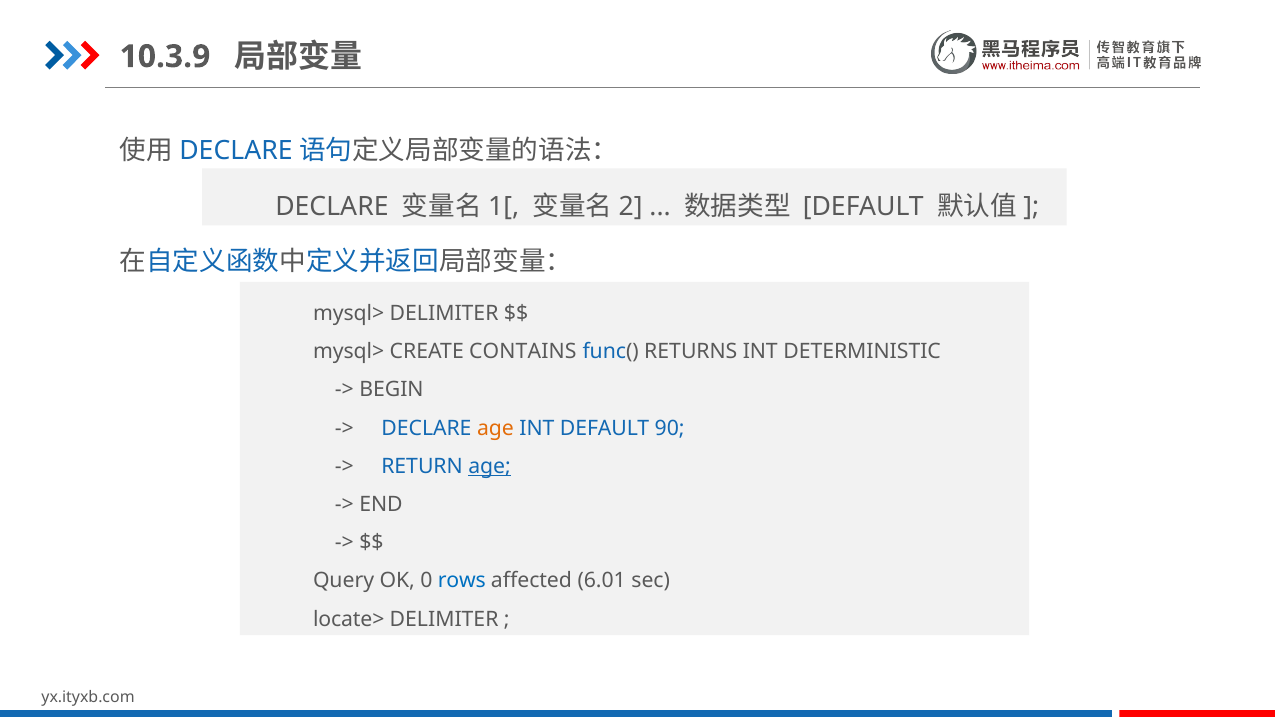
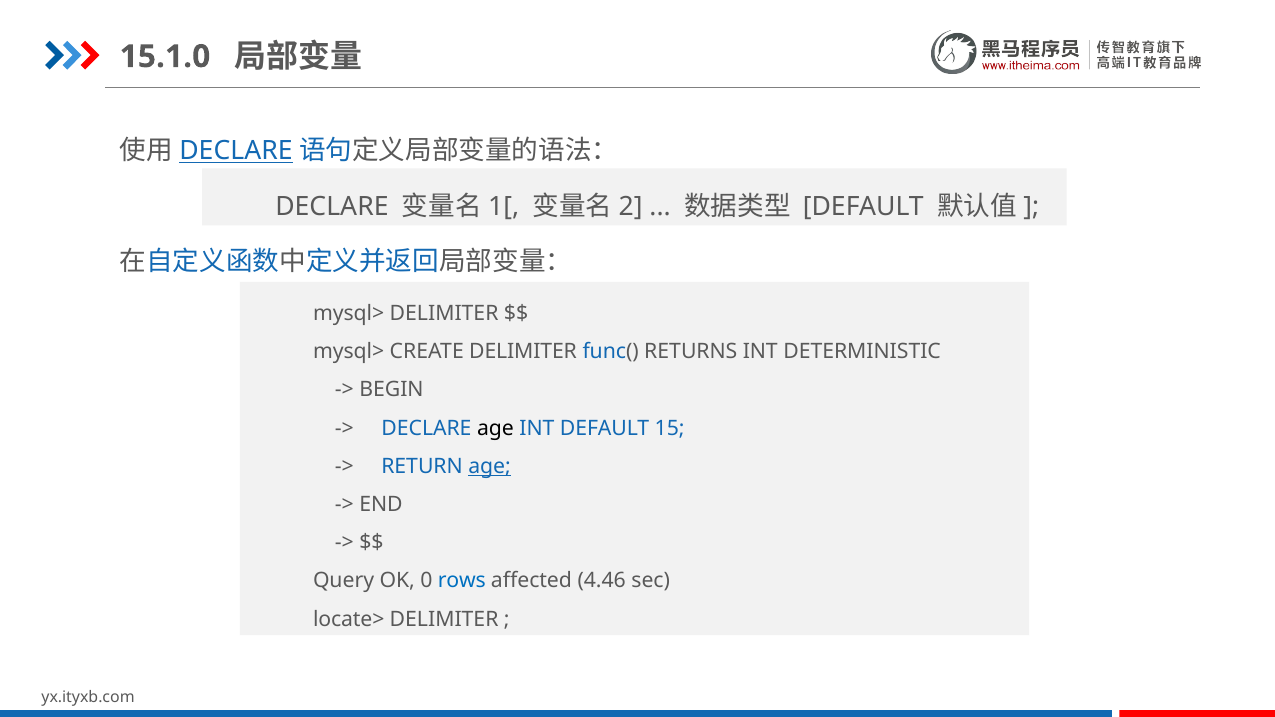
10.3.9: 10.3.9 -> 15.1.0
DECLARE at (236, 151) underline: none -> present
CREATE CONTAINS: CONTAINS -> DELIMITER
age at (496, 428) colour: orange -> black
90: 90 -> 15
6.01: 6.01 -> 4.46
